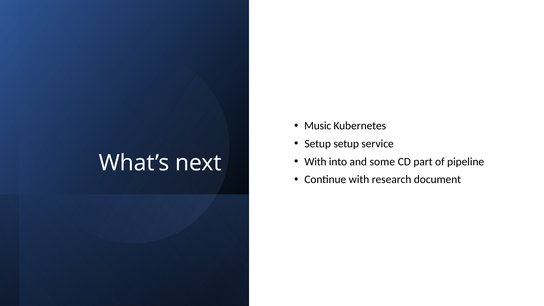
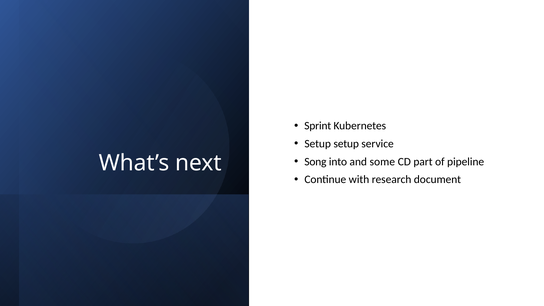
Music: Music -> Sprint
With at (315, 162): With -> Song
